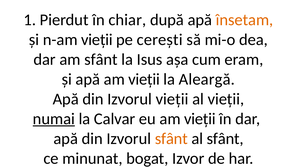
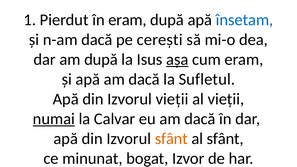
în chiar: chiar -> eram
însetam colour: orange -> blue
n-am vieții: vieții -> dacă
am sfânt: sfânt -> după
așa underline: none -> present
apă am vieții: vieții -> dacă
Aleargă: Aleargă -> Sufletul
eu am vieții: vieții -> dacă
